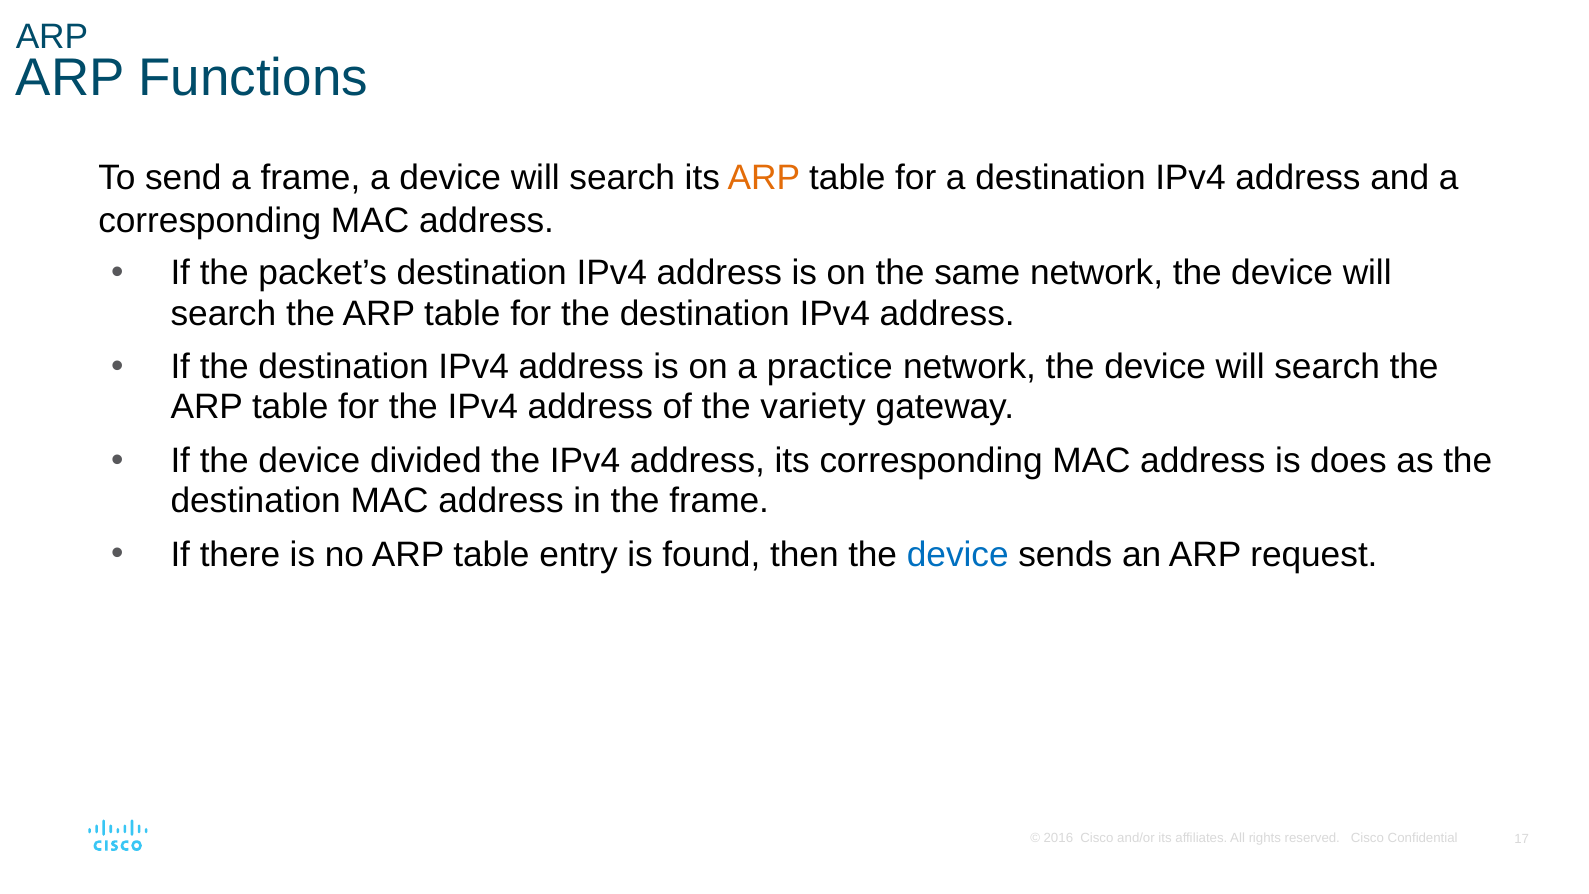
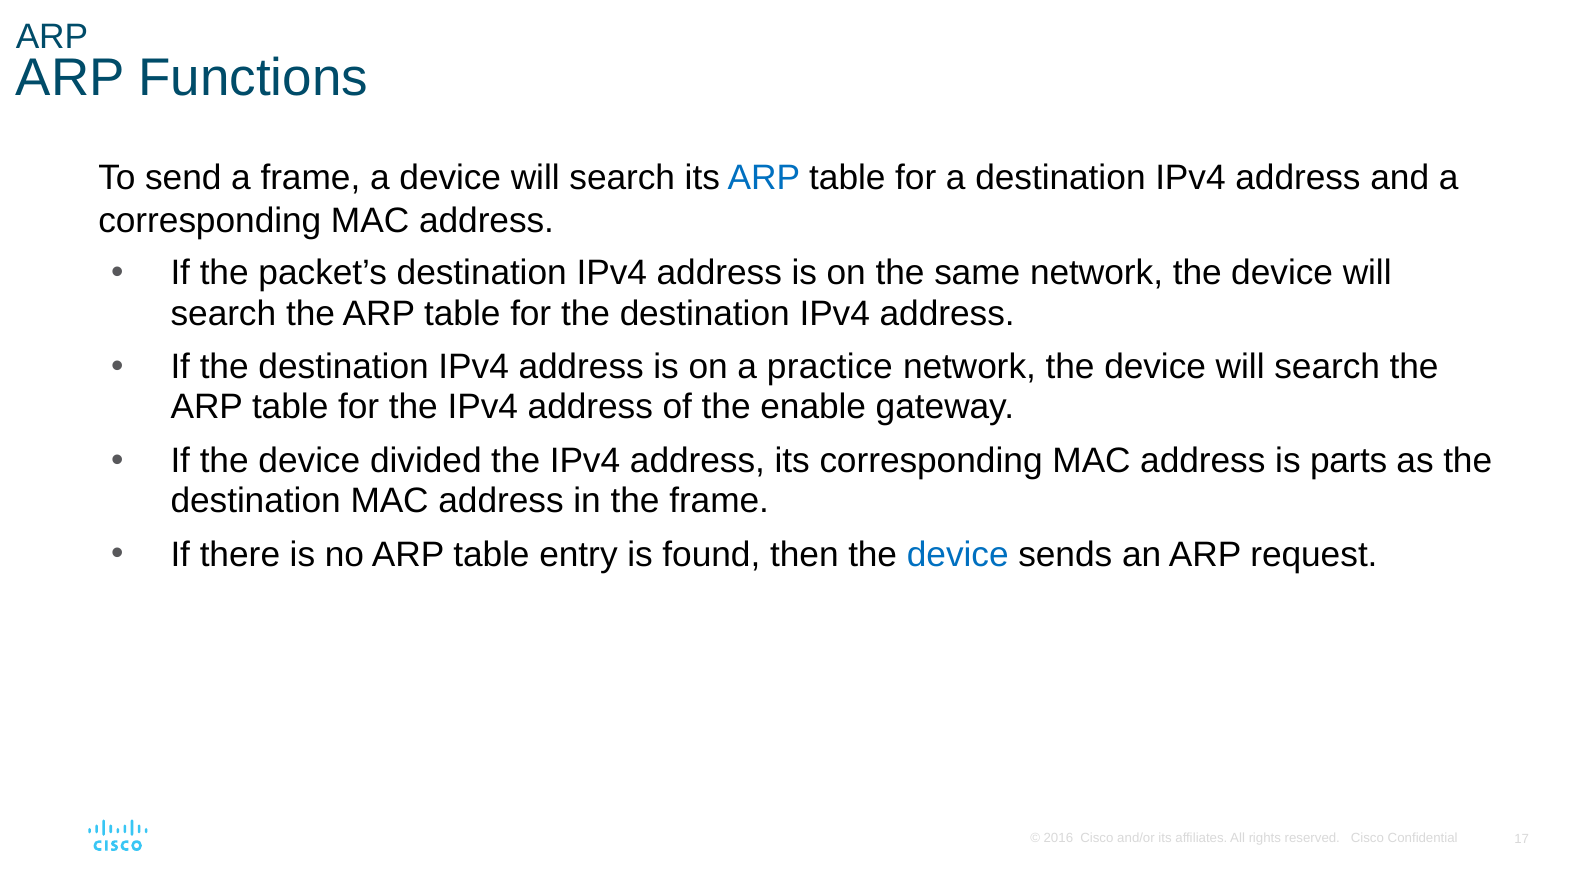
ARP at (764, 178) colour: orange -> blue
variety: variety -> enable
does: does -> parts
